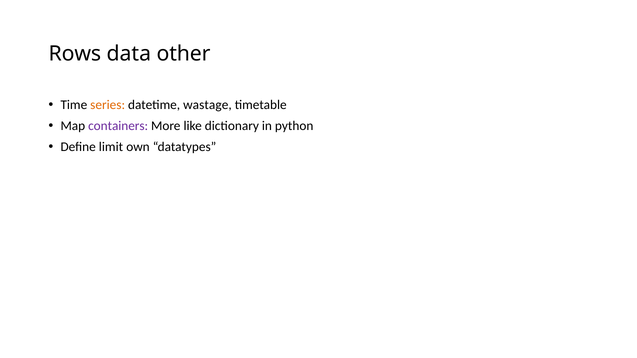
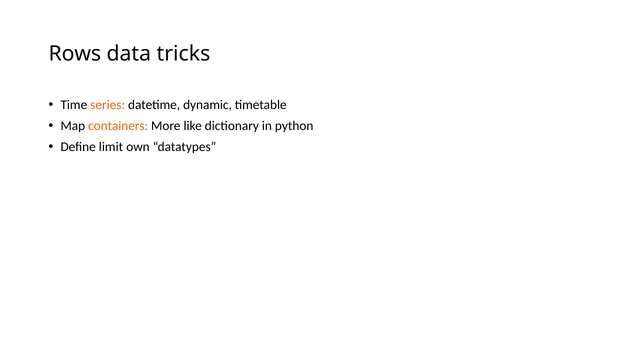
other: other -> tricks
wastage: wastage -> dynamic
containers colour: purple -> orange
